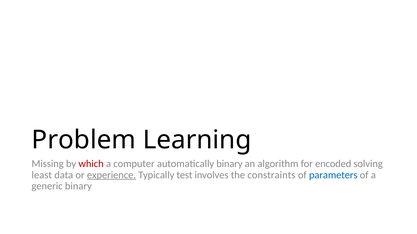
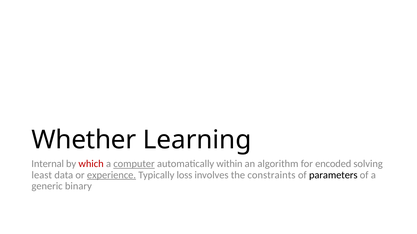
Problem: Problem -> Whether
Missing: Missing -> Internal
computer underline: none -> present
automatically binary: binary -> within
test: test -> loss
parameters colour: blue -> black
